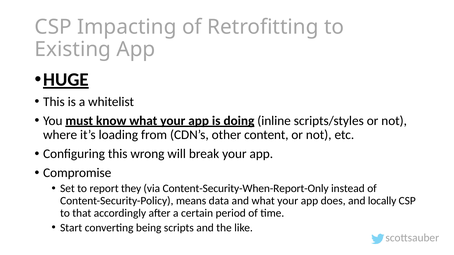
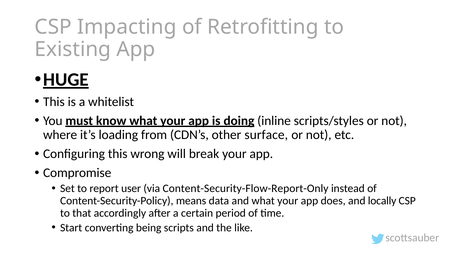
content: content -> surface
they: they -> user
Content-Security-When-Report-Only: Content-Security-When-Report-Only -> Content-Security-Flow-Report-Only
